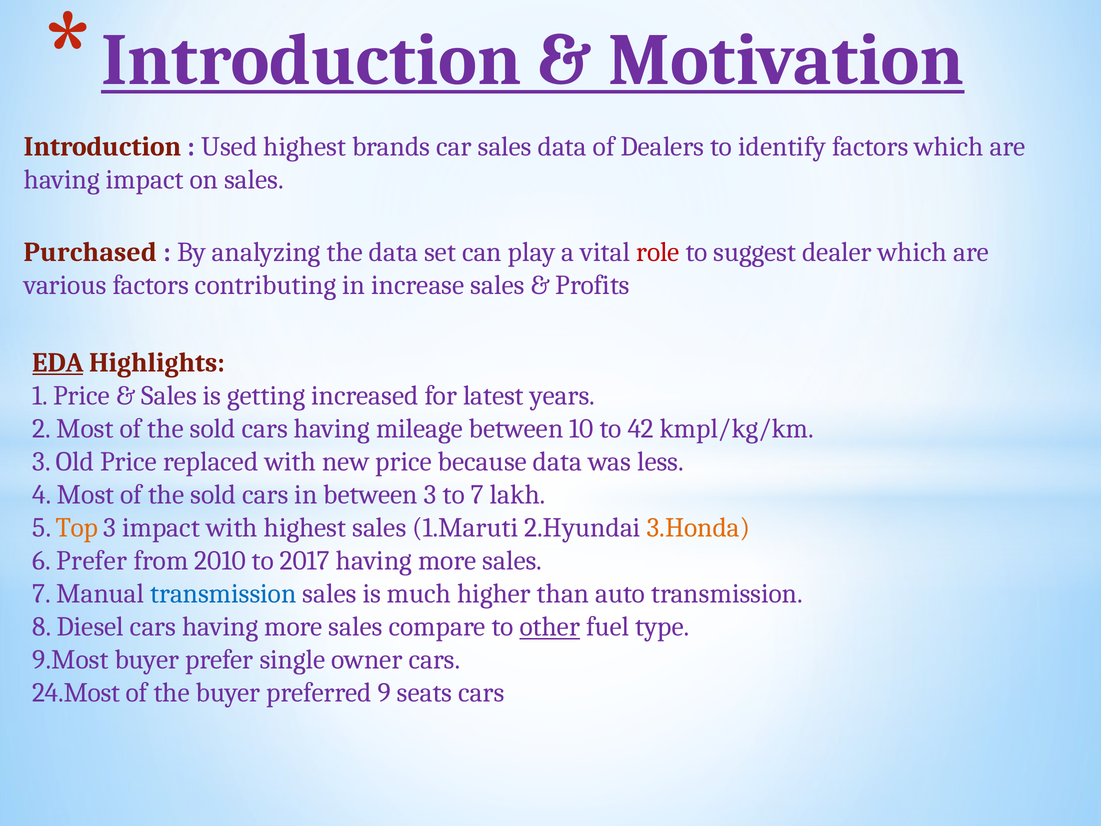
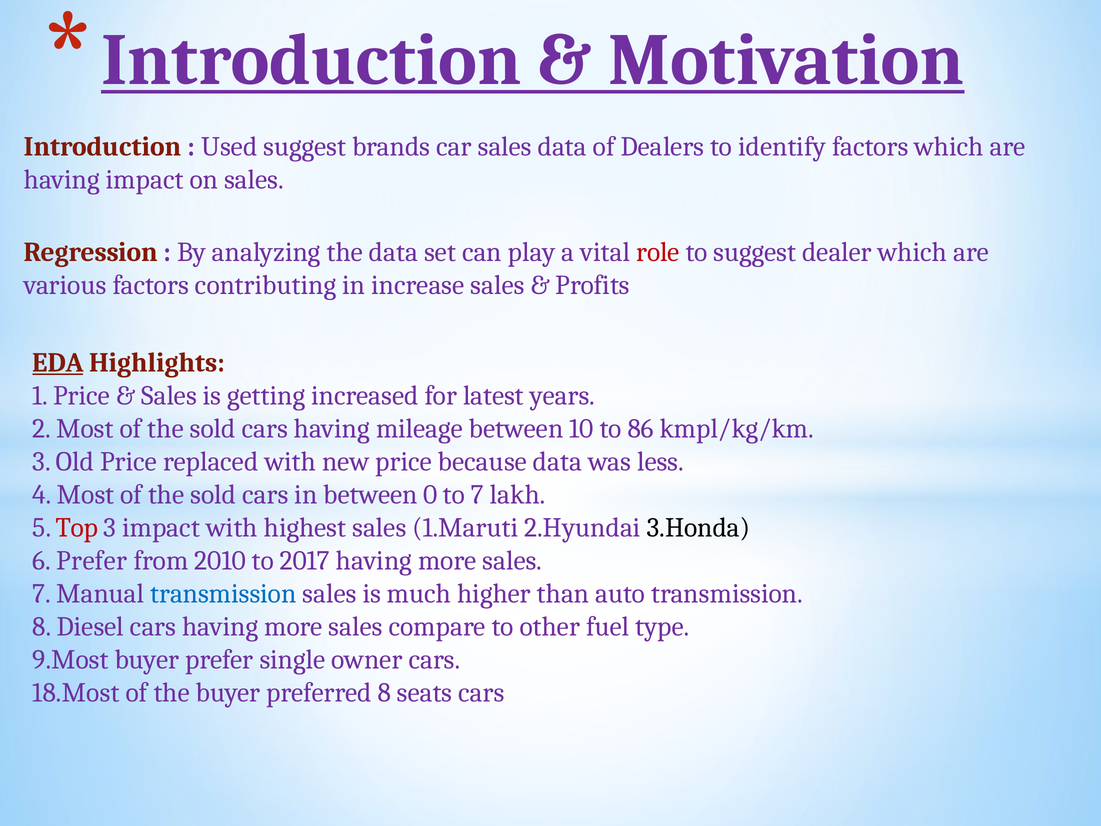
Used highest: highest -> suggest
Purchased: Purchased -> Regression
42: 42 -> 86
between 3: 3 -> 0
Top colour: orange -> red
3.Honda colour: orange -> black
other underline: present -> none
24.Most: 24.Most -> 18.Most
preferred 9: 9 -> 8
